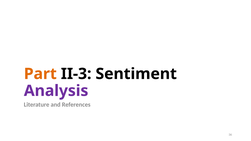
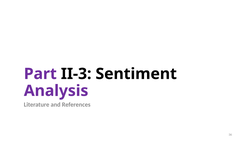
Part colour: orange -> purple
